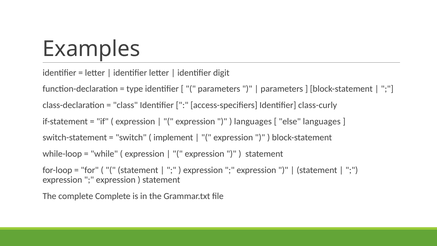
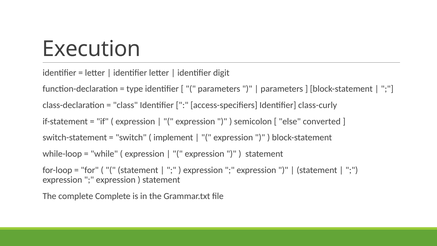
Examples: Examples -> Execution
languages at (253, 121): languages -> semicolon
else languages: languages -> converted
